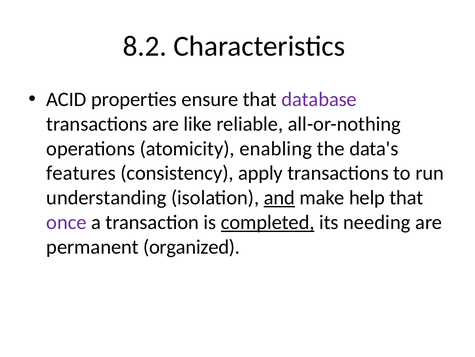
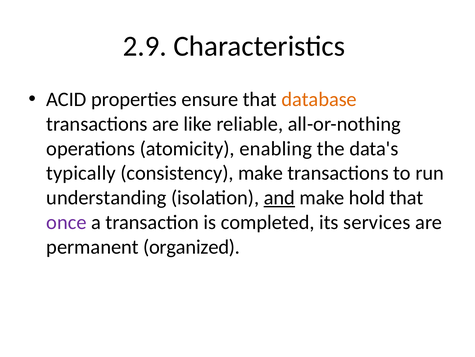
8.2: 8.2 -> 2.9
database colour: purple -> orange
features: features -> typically
consistency apply: apply -> make
help: help -> hold
completed underline: present -> none
needing: needing -> services
